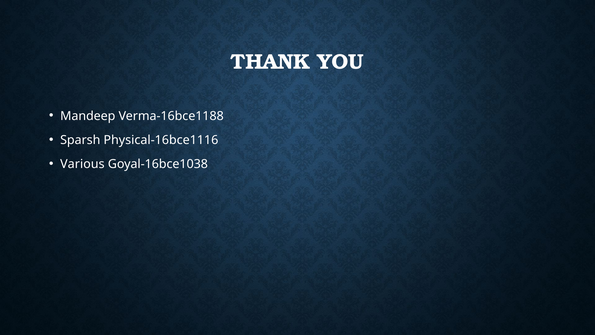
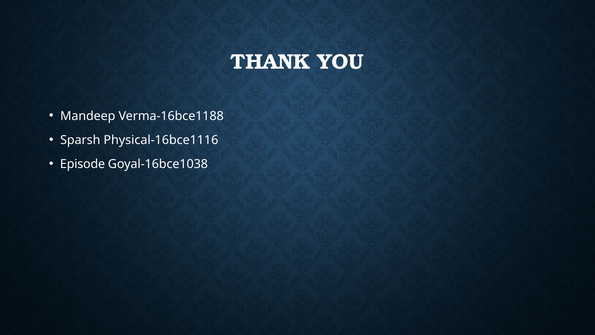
Various: Various -> Episode
